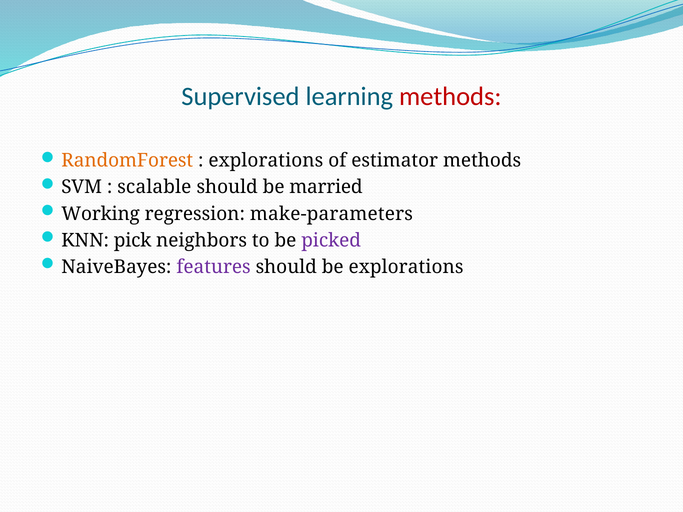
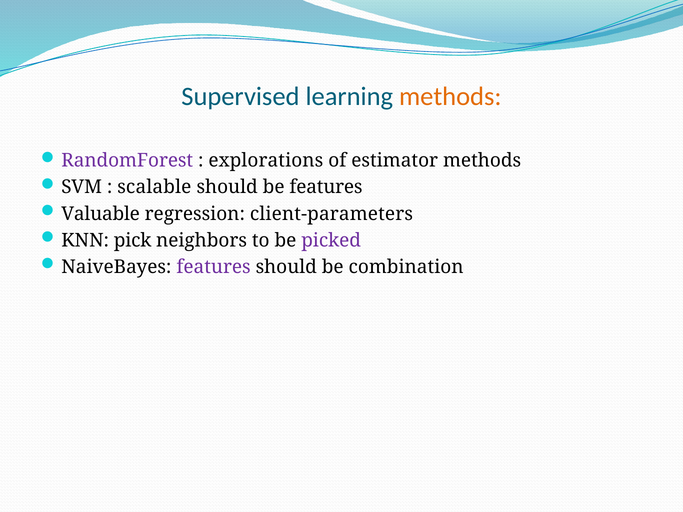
methods at (450, 97) colour: red -> orange
RandomForest colour: orange -> purple
be married: married -> features
Working: Working -> Valuable
make-parameters: make-parameters -> client-parameters
be explorations: explorations -> combination
